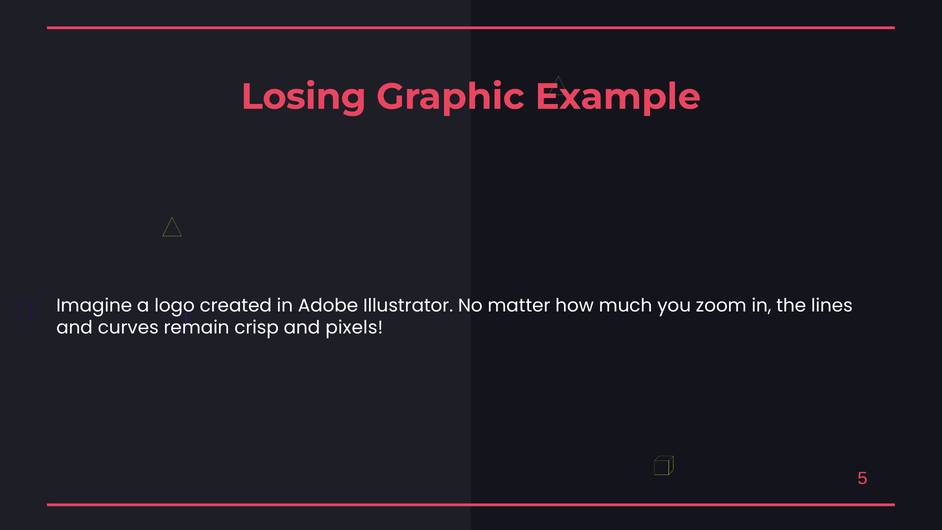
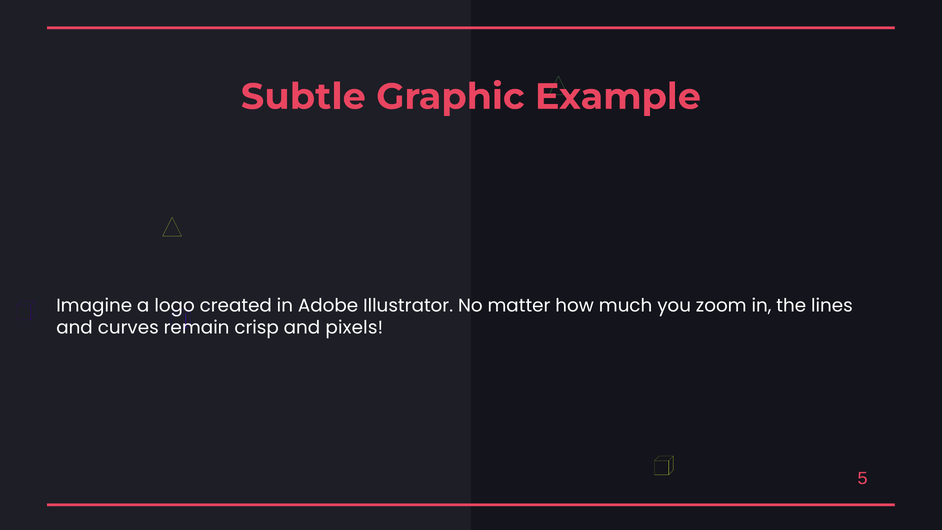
Losing: Losing -> Subtle
